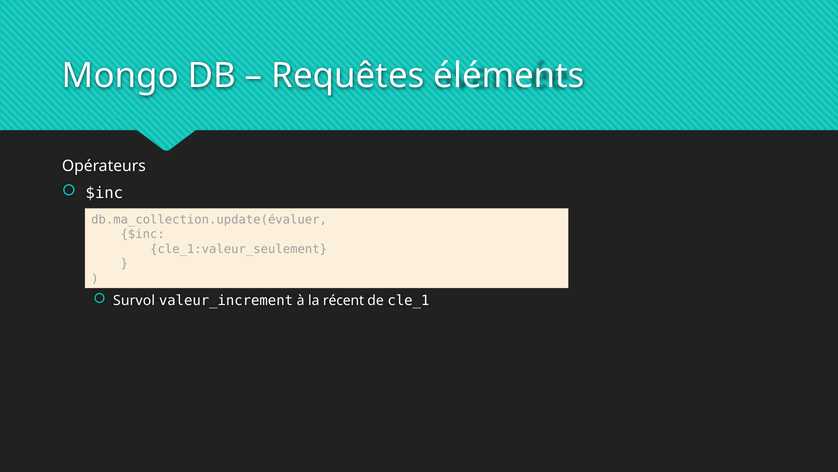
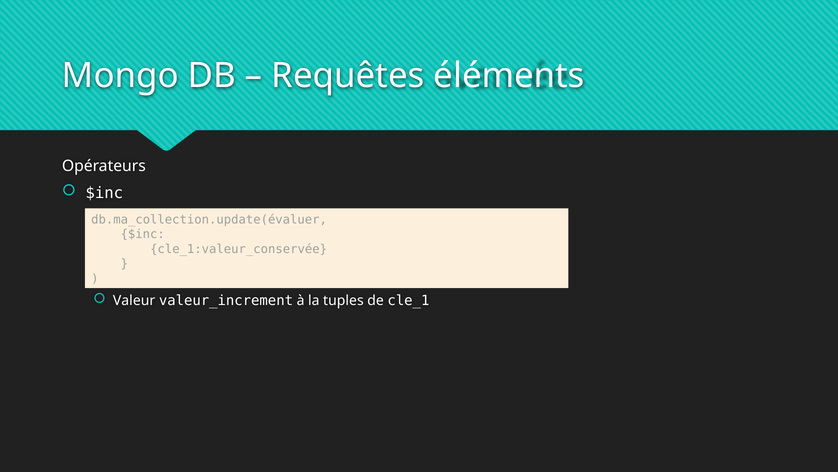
cle_1:valeur_seulement: cle_1:valeur_seulement -> cle_1:valeur_conservée
Survol: Survol -> Valeur
récent: récent -> tuples
